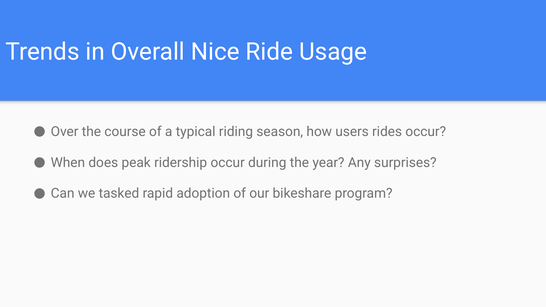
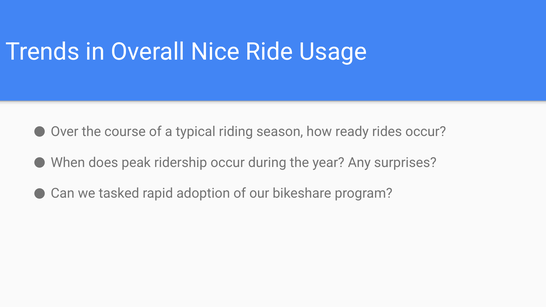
users: users -> ready
